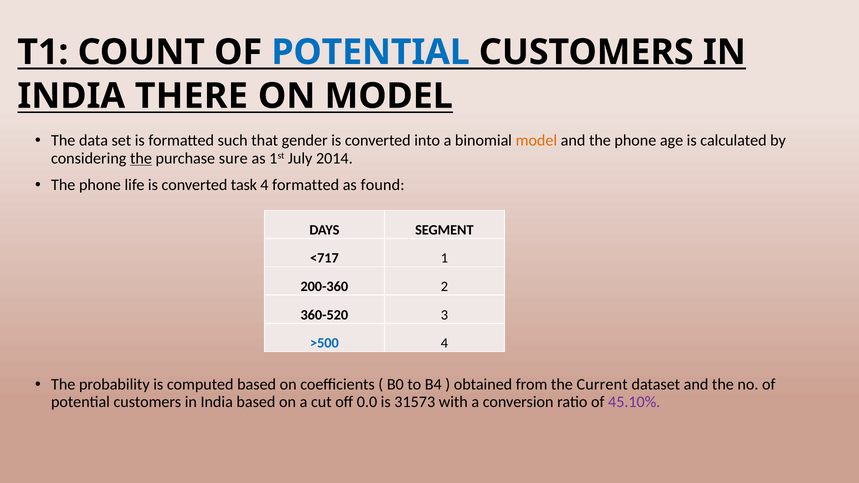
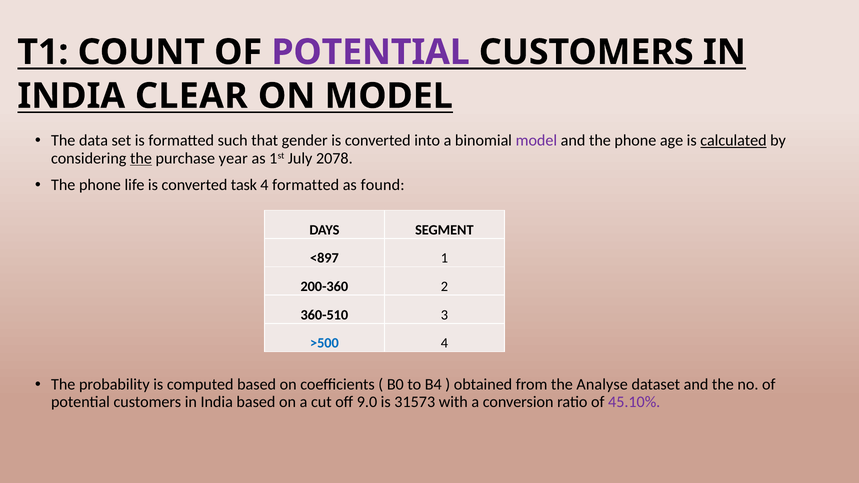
POTENTIAL at (371, 52) colour: blue -> purple
THERE: THERE -> CLEAR
model at (536, 141) colour: orange -> purple
calculated underline: none -> present
sure: sure -> year
2014: 2014 -> 2078
<717: <717 -> <897
360-520: 360-520 -> 360-510
Current: Current -> Analyse
0.0: 0.0 -> 9.0
